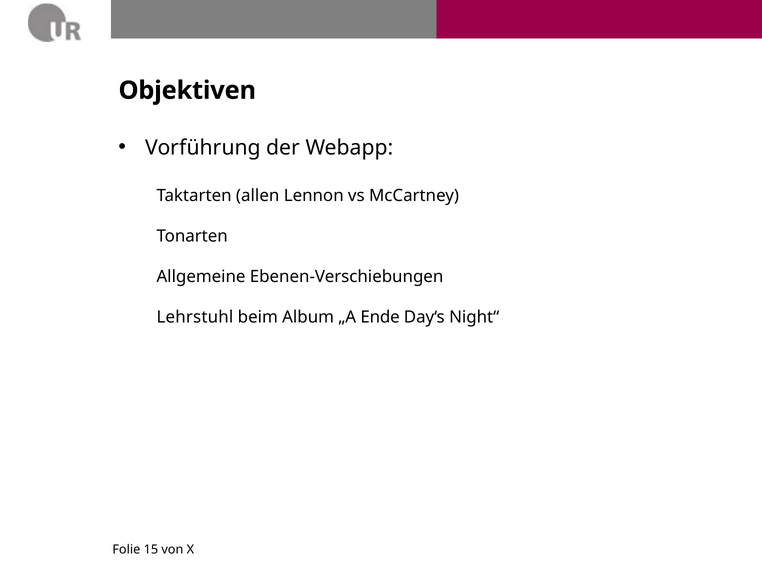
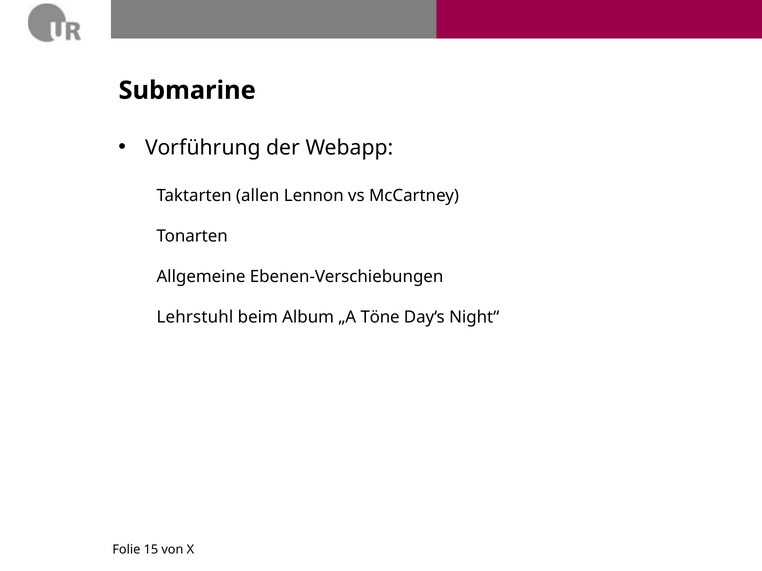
Objektiven: Objektiven -> Submarine
Ende: Ende -> Töne
